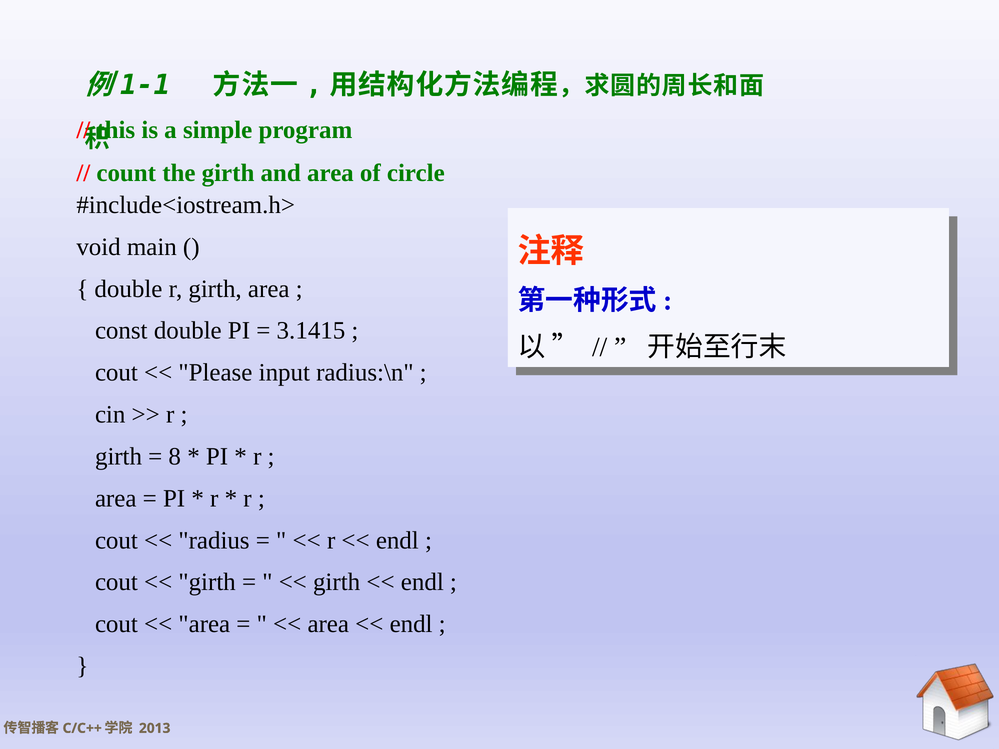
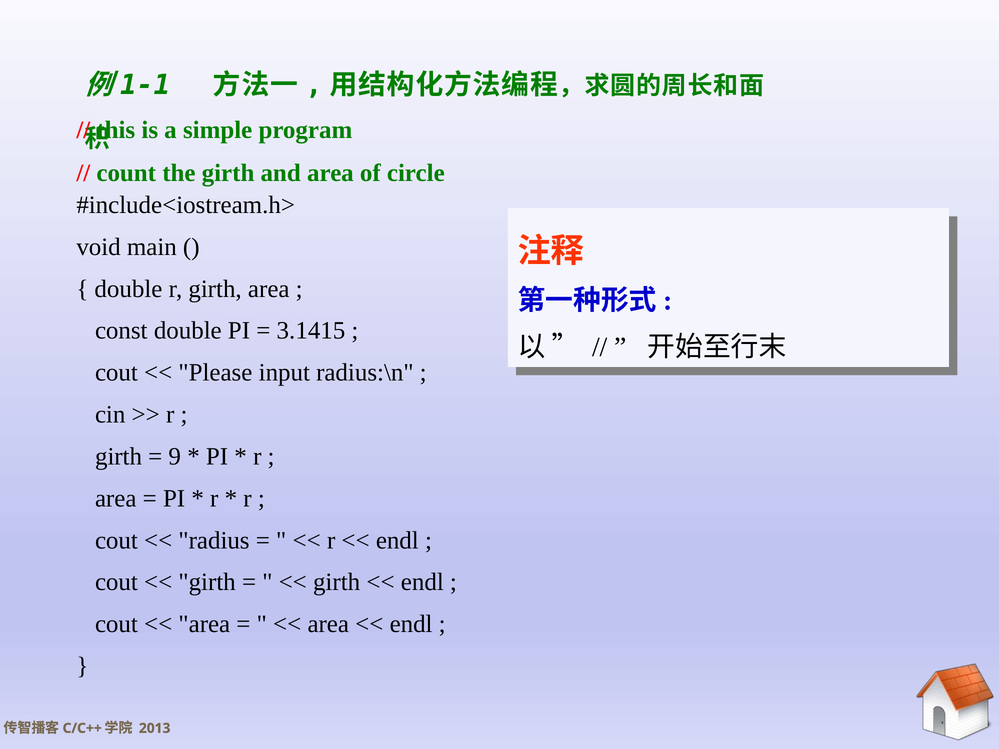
8: 8 -> 9
